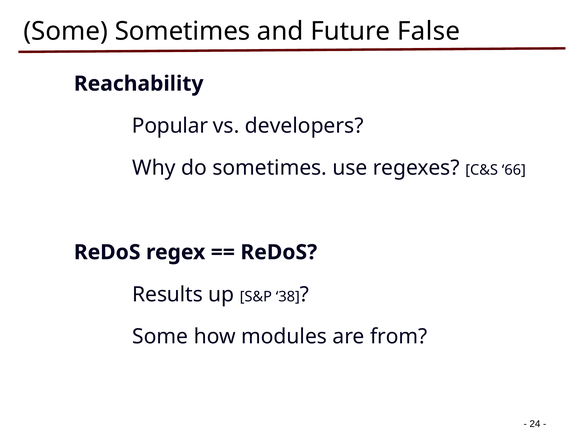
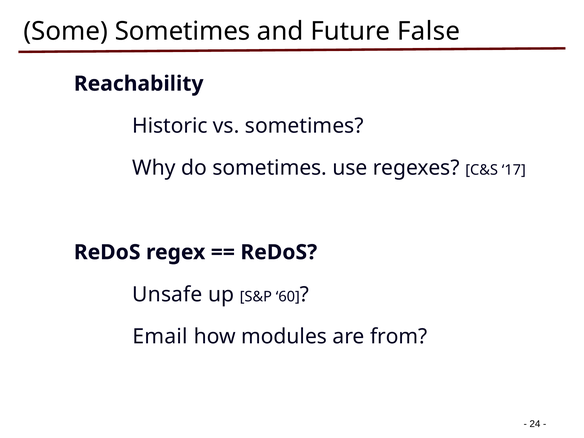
Popular: Popular -> Historic
vs developers: developers -> sometimes
66: 66 -> 17
Results: Results -> Unsafe
38: 38 -> 60
Some at (160, 337): Some -> Email
